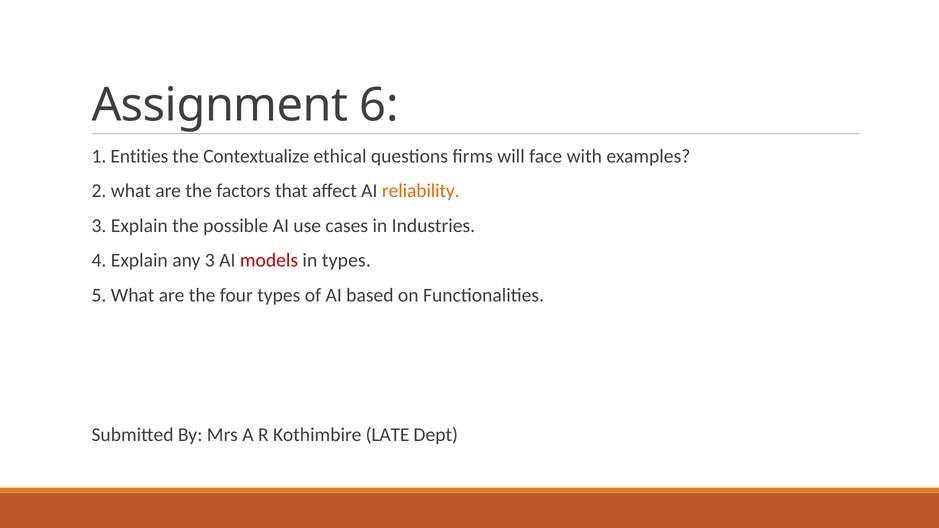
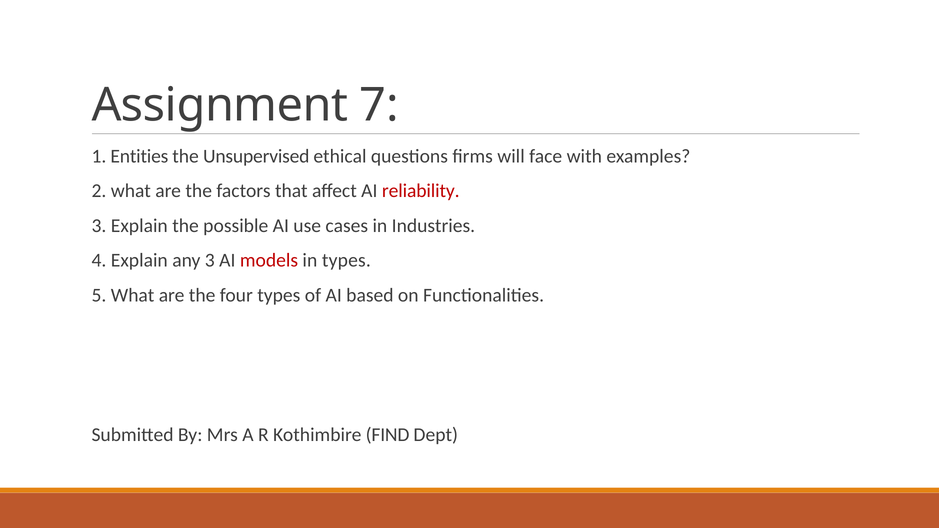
6: 6 -> 7
Contextualize: Contextualize -> Unsupervised
reliability colour: orange -> red
LATE: LATE -> FIND
